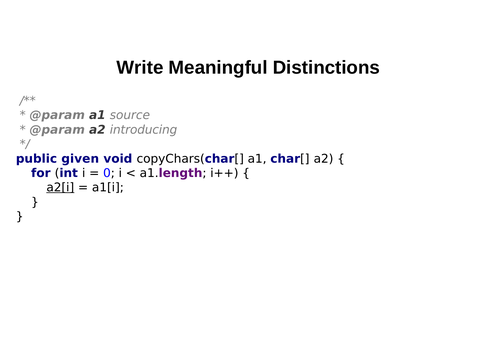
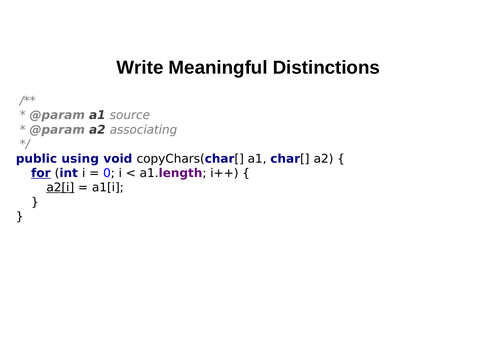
introducing: introducing -> associating
given: given -> using
for underline: none -> present
